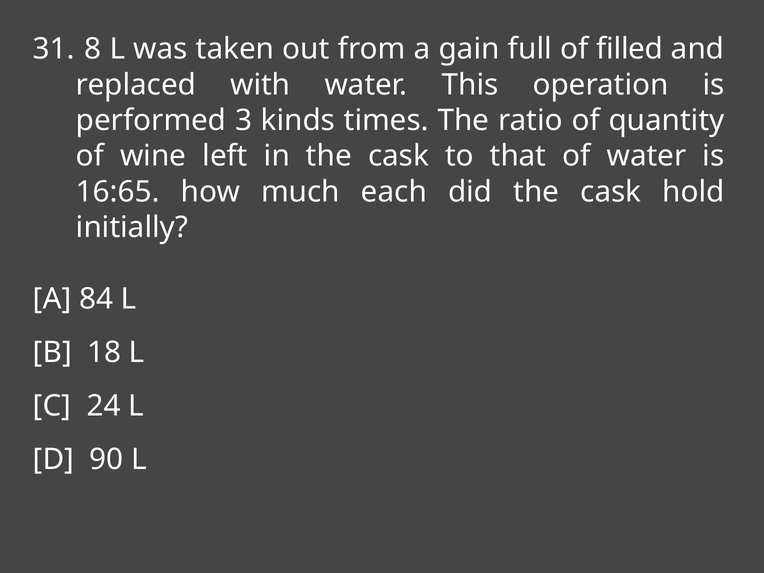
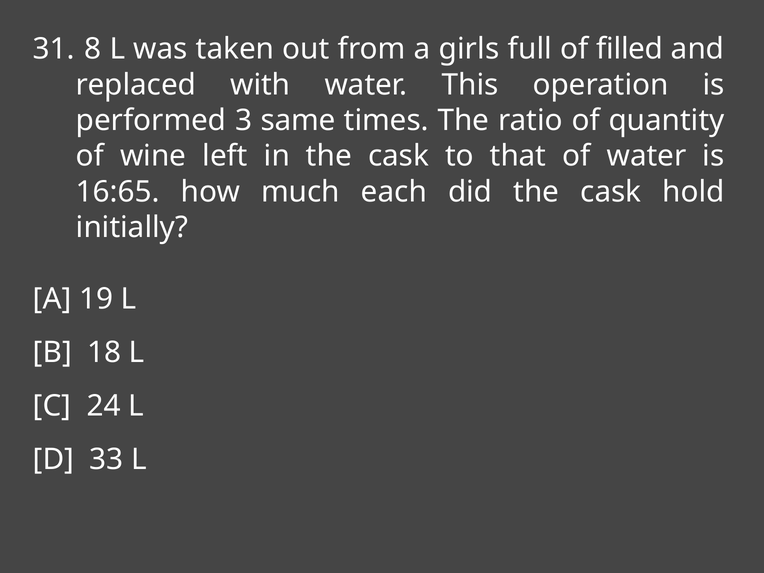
gain: gain -> girls
kinds: kinds -> same
84: 84 -> 19
90: 90 -> 33
